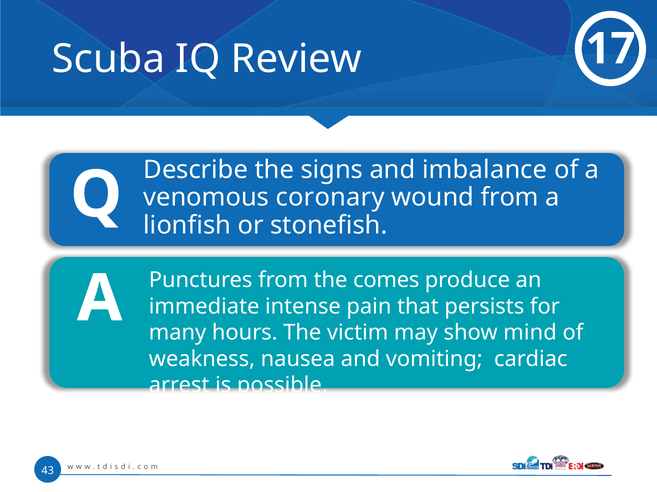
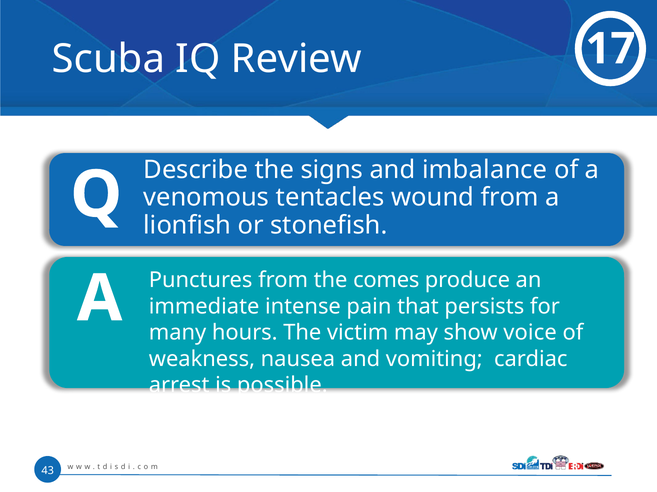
coronary: coronary -> tentacles
mind: mind -> voice
